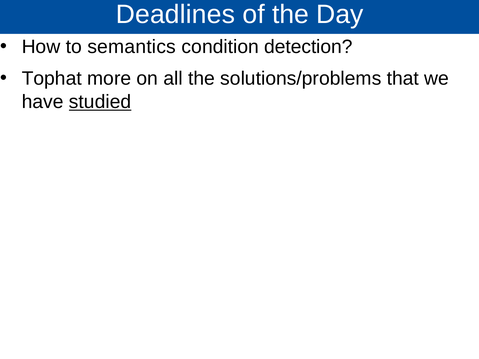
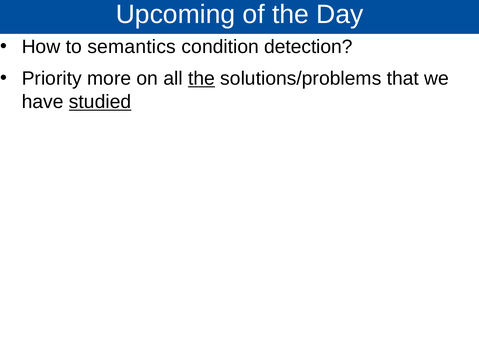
Deadlines: Deadlines -> Upcoming
Tophat: Tophat -> Priority
the at (202, 79) underline: none -> present
